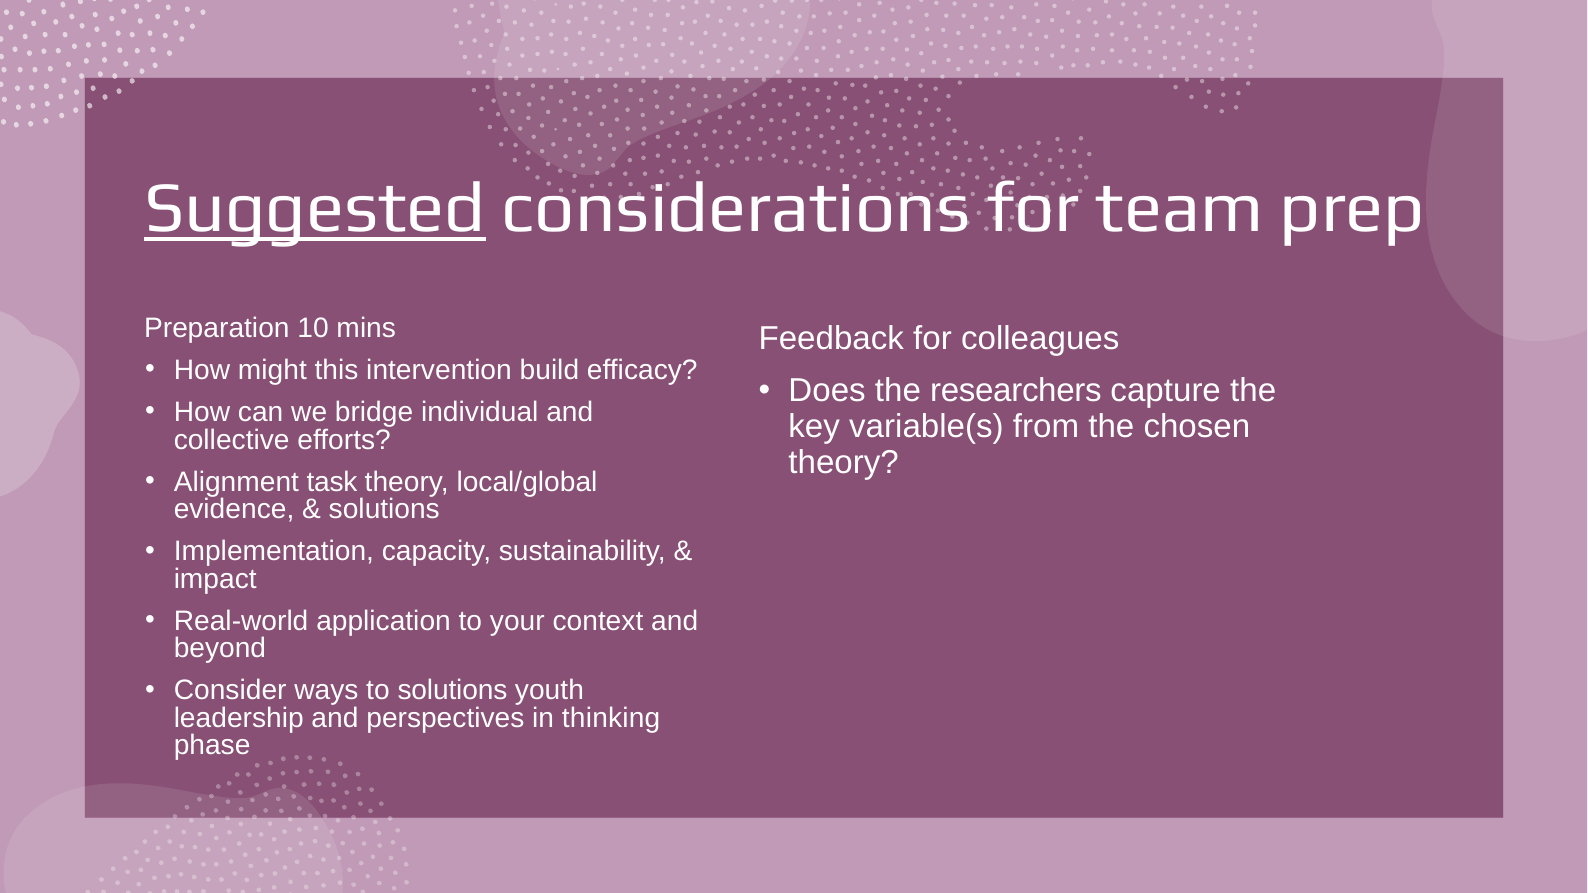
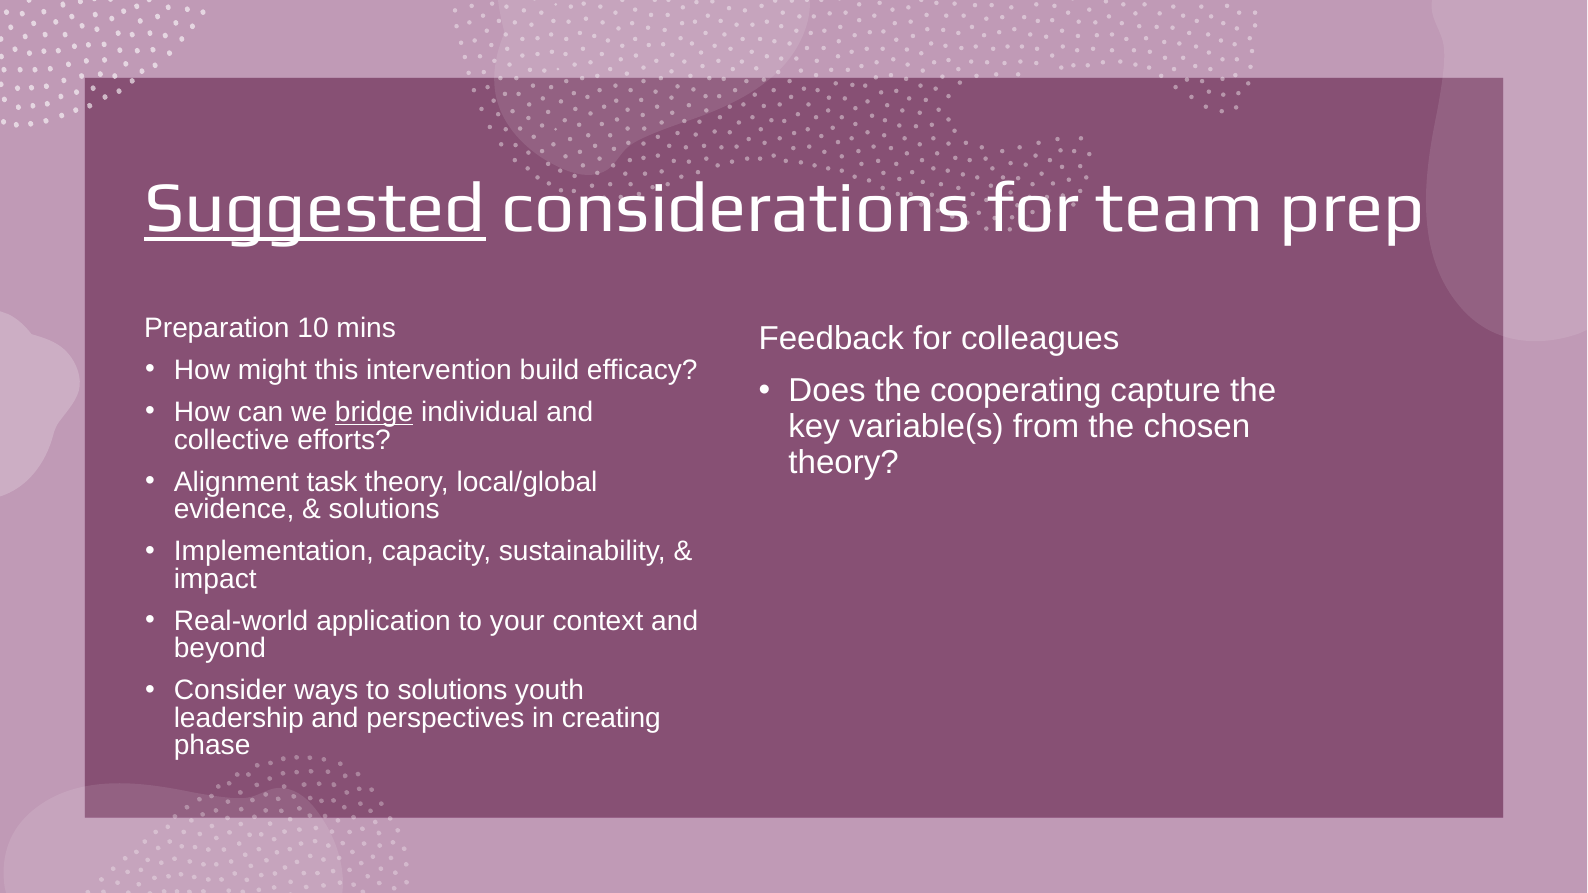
researchers: researchers -> cooperating
bridge underline: none -> present
thinking: thinking -> creating
